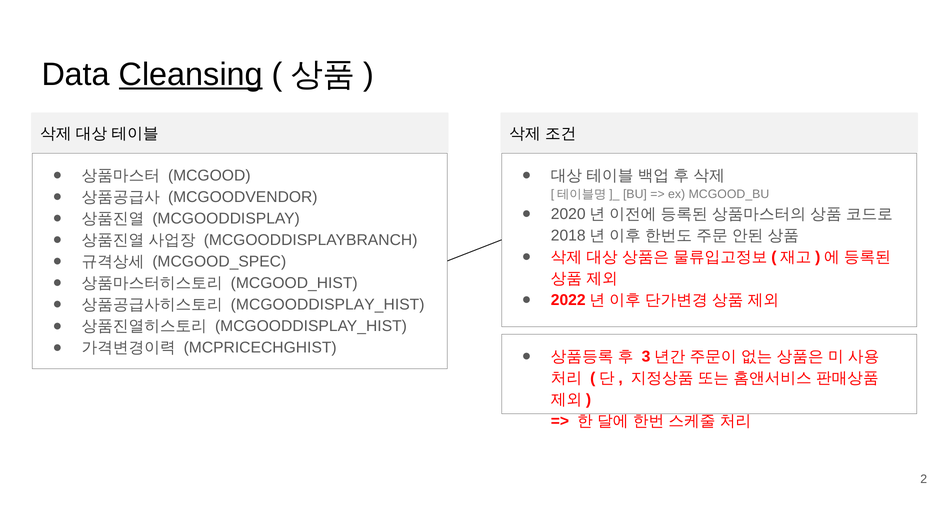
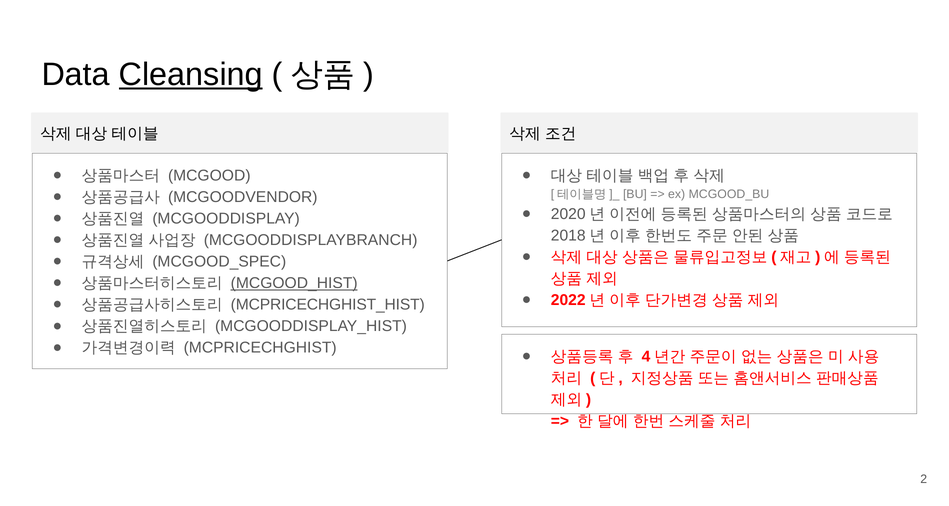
MCGOOD_HIST underline: none -> present
MCGOODDISPLAY_HIST at (328, 305): MCGOODDISPLAY_HIST -> MCPRICECHGHIST_HIST
3: 3 -> 4
